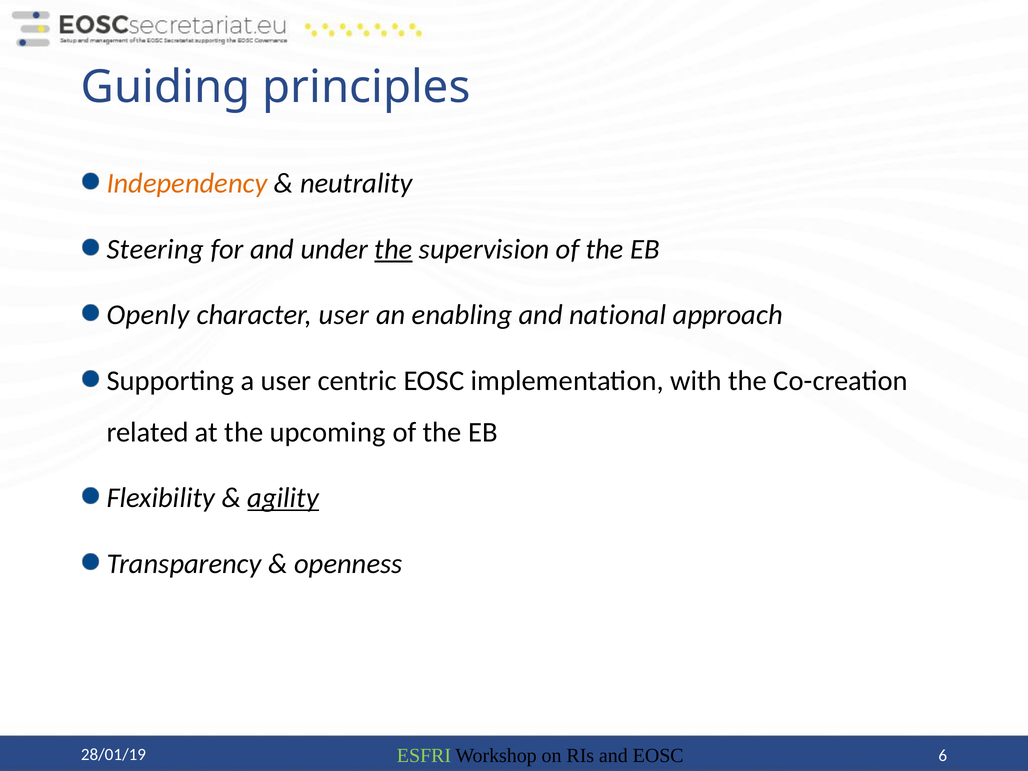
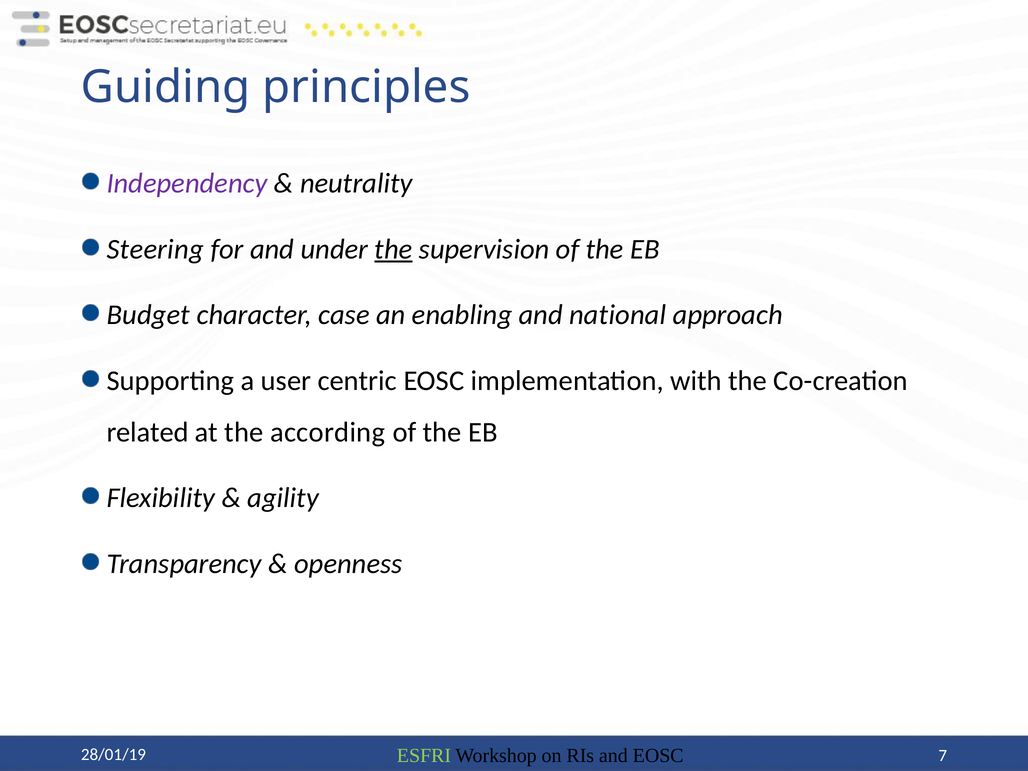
Independency colour: orange -> purple
Openly: Openly -> Budget
character user: user -> case
upcoming: upcoming -> according
agility underline: present -> none
6: 6 -> 7
